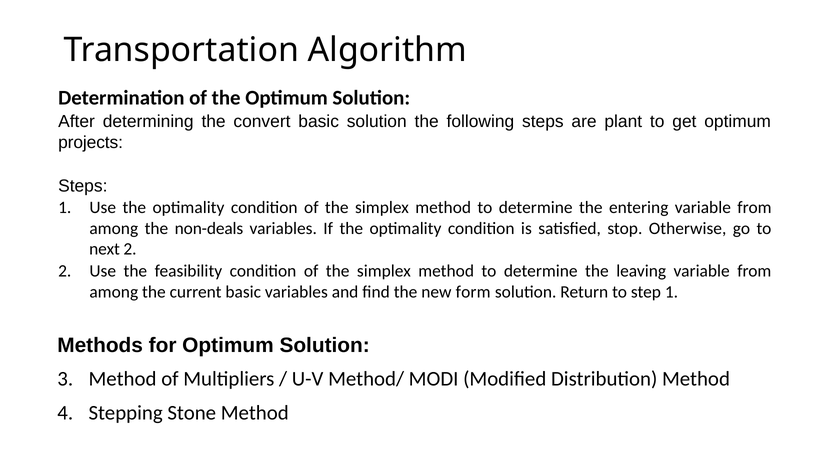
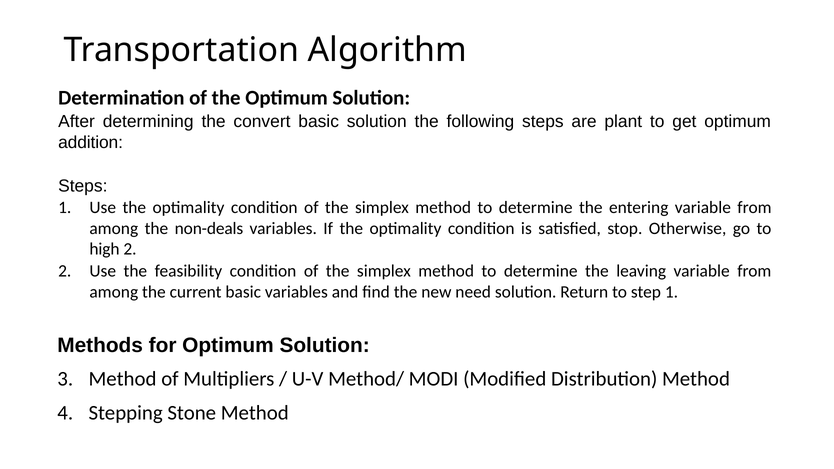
projects: projects -> addition
next: next -> high
form: form -> need
